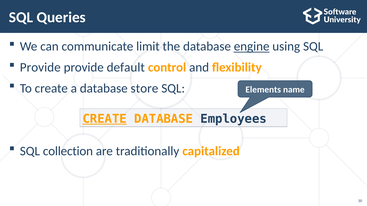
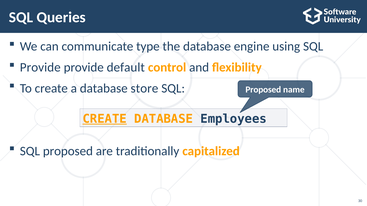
limit: limit -> type
engine underline: present -> none
Elements at (263, 90): Elements -> Proposed
SQL collection: collection -> proposed
